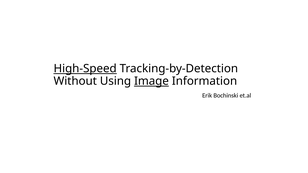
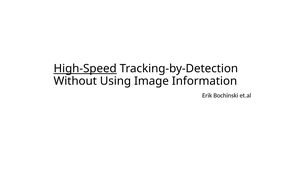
Image underline: present -> none
